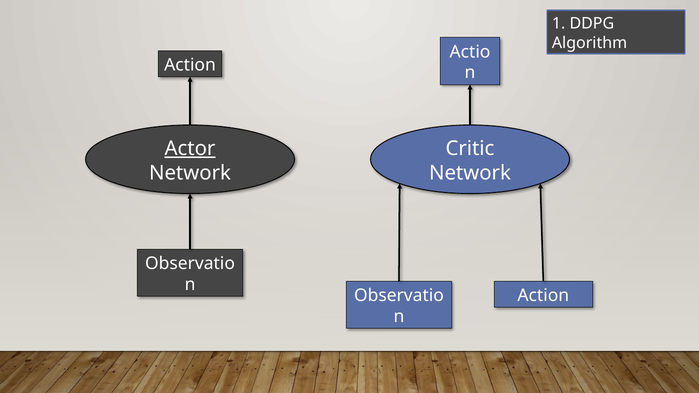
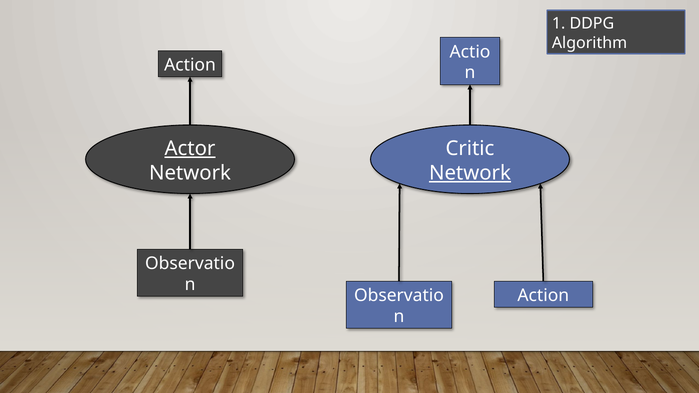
Network at (470, 173) underline: none -> present
